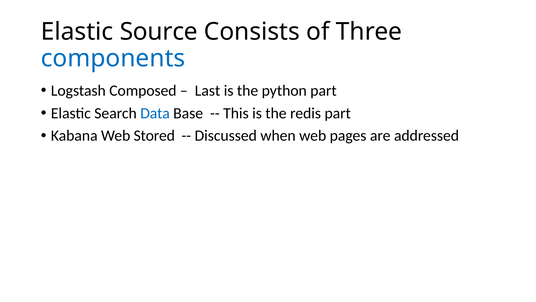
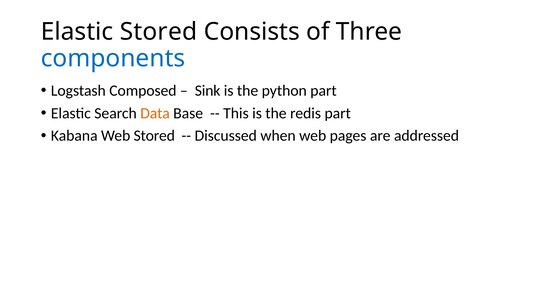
Elastic Source: Source -> Stored
Last: Last -> Sink
Data colour: blue -> orange
